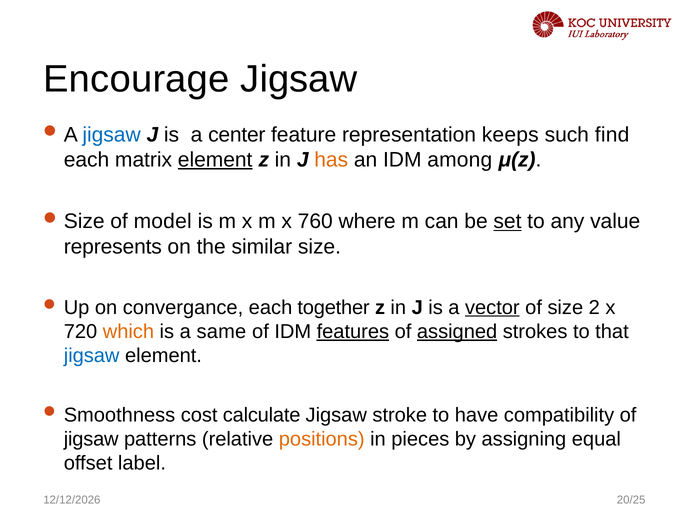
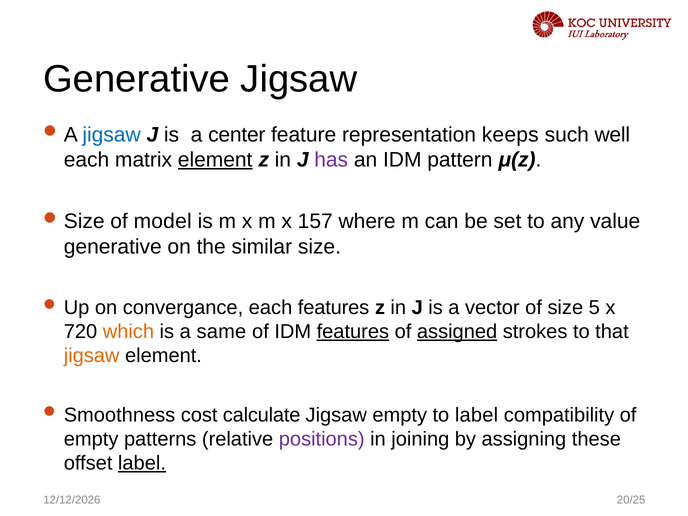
Encourage at (136, 79): Encourage -> Generative
find: find -> well
has colour: orange -> purple
among: among -> pattern
760: 760 -> 157
set underline: present -> none
represents at (113, 247): represents -> generative
each together: together -> features
vector underline: present -> none
2: 2 -> 5
jigsaw at (92, 356) colour: blue -> orange
Jigsaw stroke: stroke -> empty
to have: have -> label
jigsaw at (91, 439): jigsaw -> empty
positions colour: orange -> purple
pieces: pieces -> joining
equal: equal -> these
label at (142, 463) underline: none -> present
